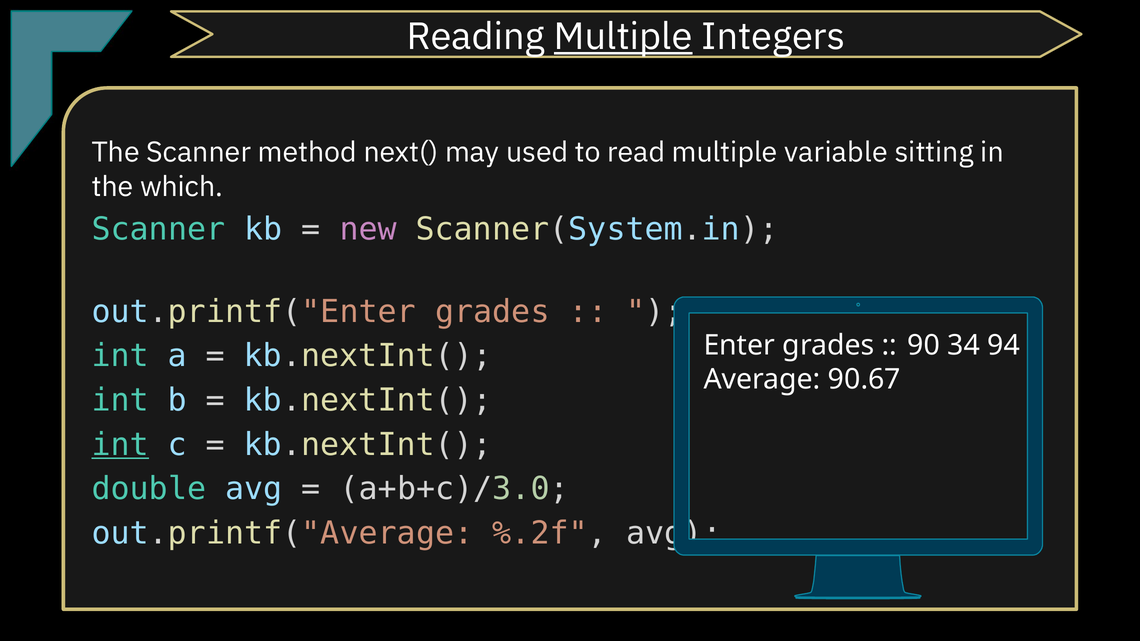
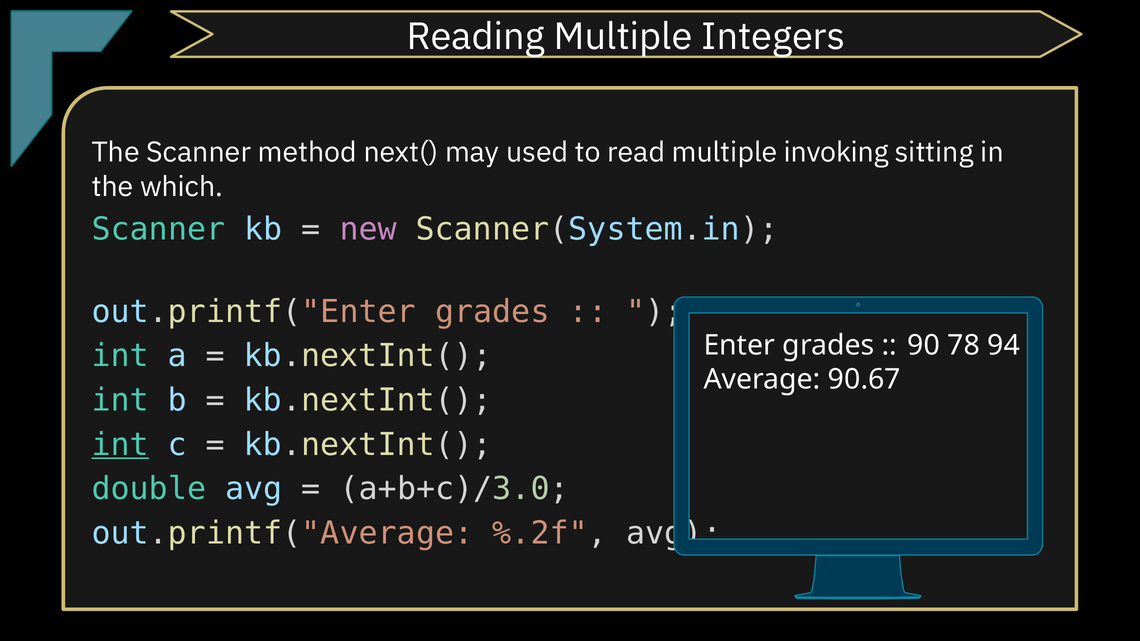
Multiple at (623, 37) underline: present -> none
variable: variable -> invoking
34: 34 -> 78
